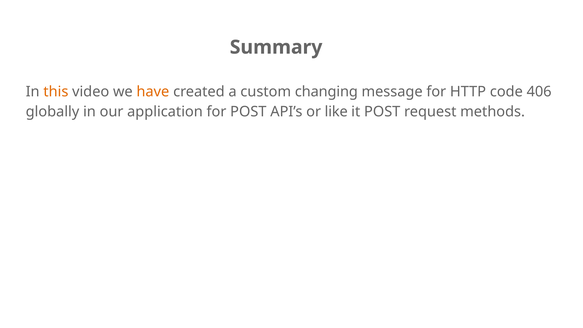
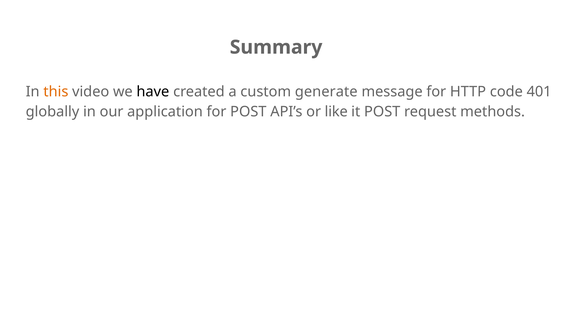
have colour: orange -> black
changing: changing -> generate
406: 406 -> 401
